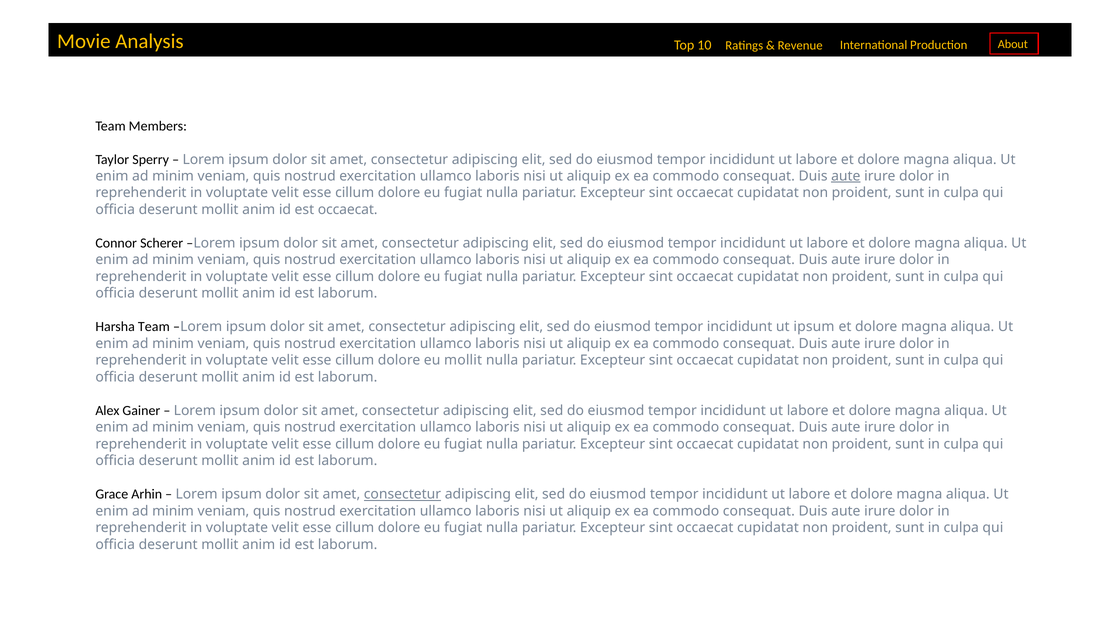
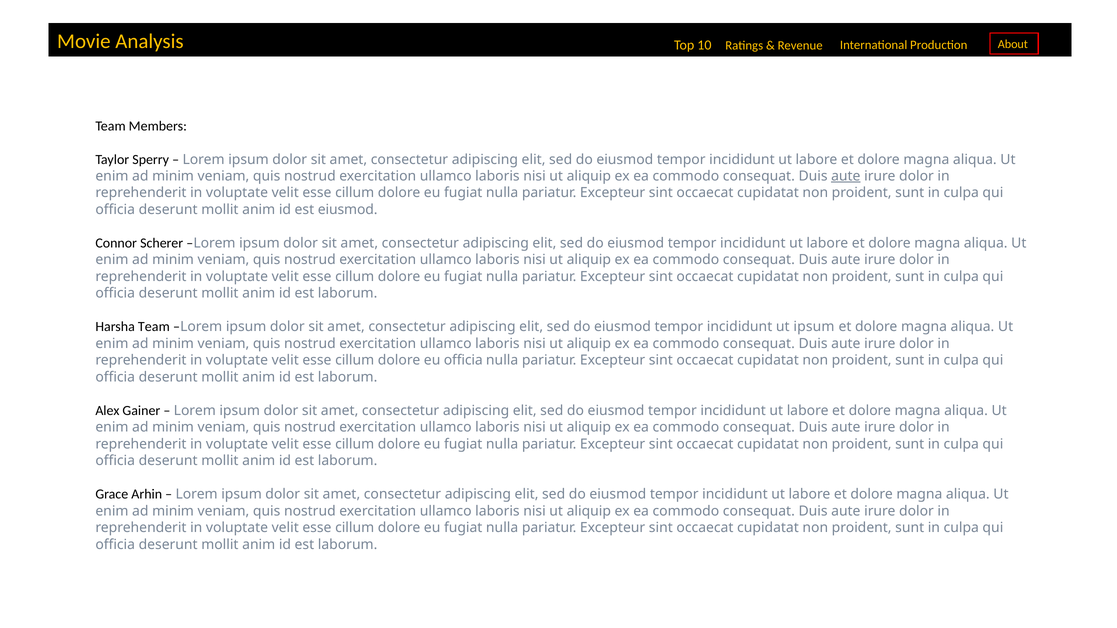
est occaecat: occaecat -> eiusmod
eu mollit: mollit -> officia
consectetur at (402, 495) underline: present -> none
